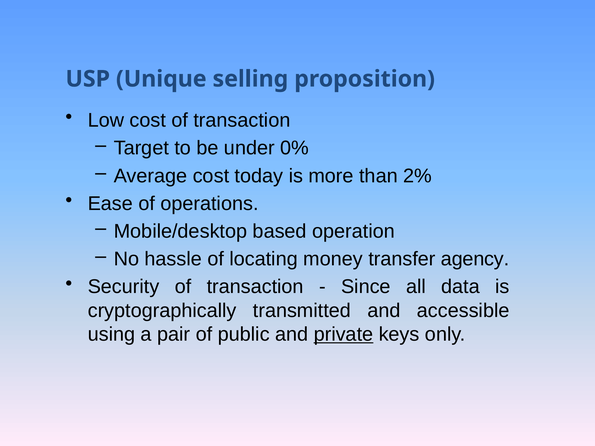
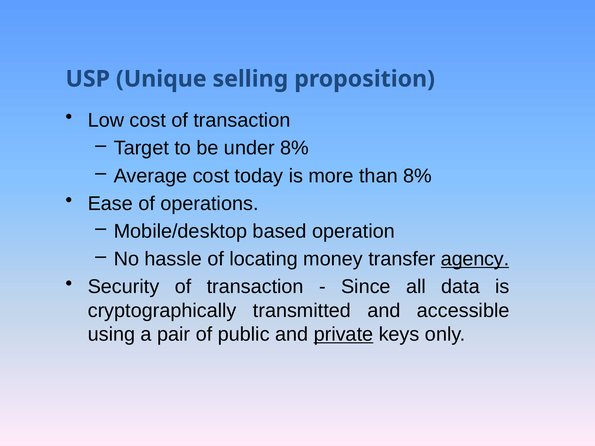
under 0%: 0% -> 8%
than 2%: 2% -> 8%
agency underline: none -> present
